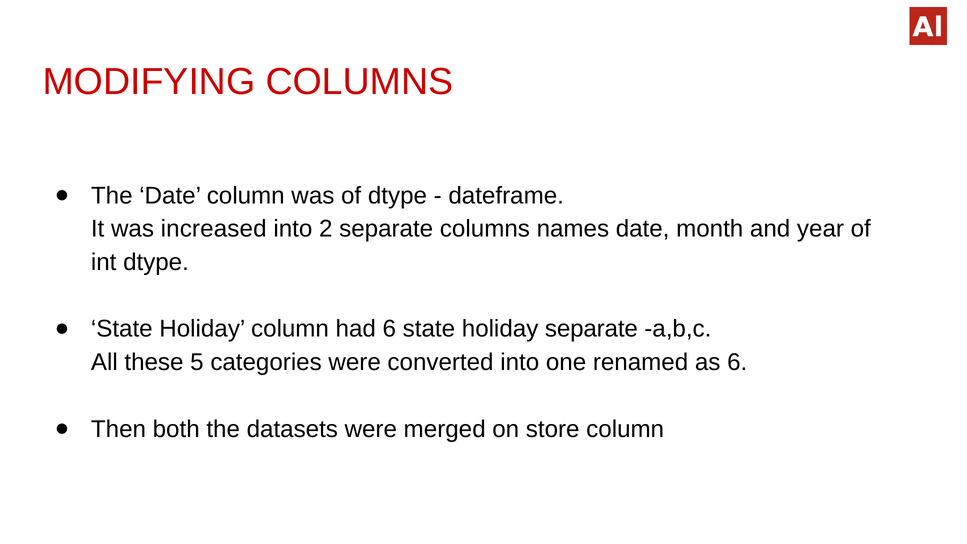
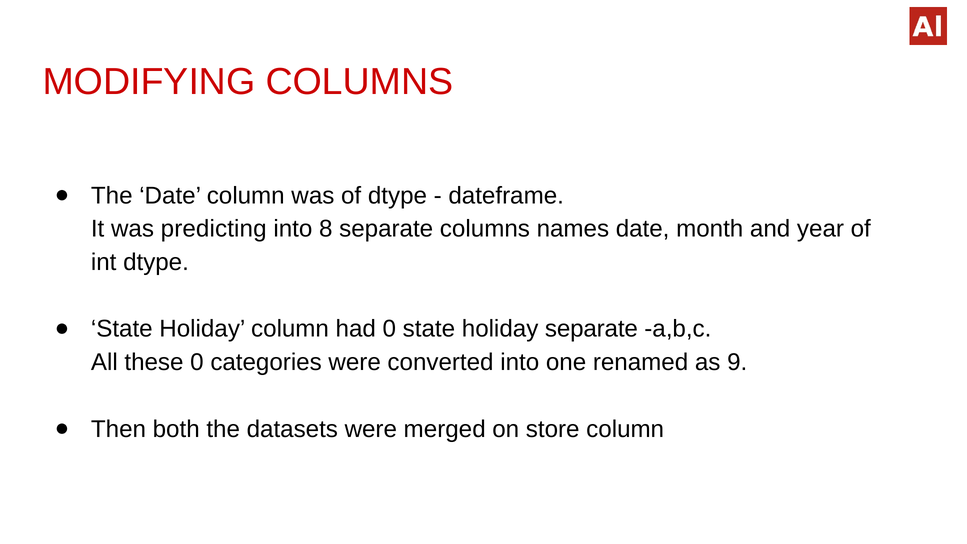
increased: increased -> predicting
2: 2 -> 8
had 6: 6 -> 0
these 5: 5 -> 0
as 6: 6 -> 9
